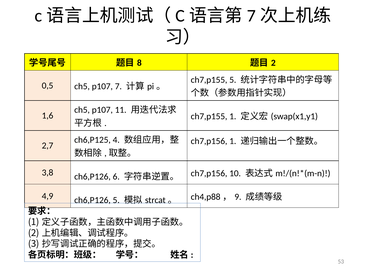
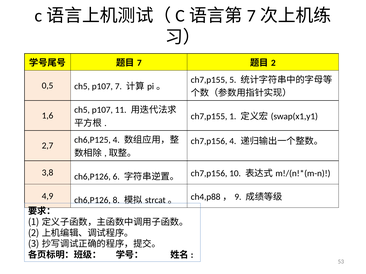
8 at (139, 63): 8 -> 7
ch7,p156 1: 1 -> 4
ch6,P126 5: 5 -> 8
